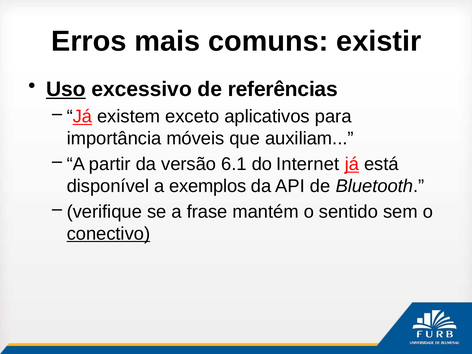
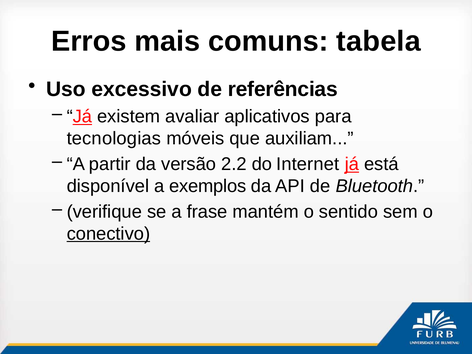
existir: existir -> tabela
Uso underline: present -> none
exceto: exceto -> avaliar
importância: importância -> tecnologias
6.1: 6.1 -> 2.2
